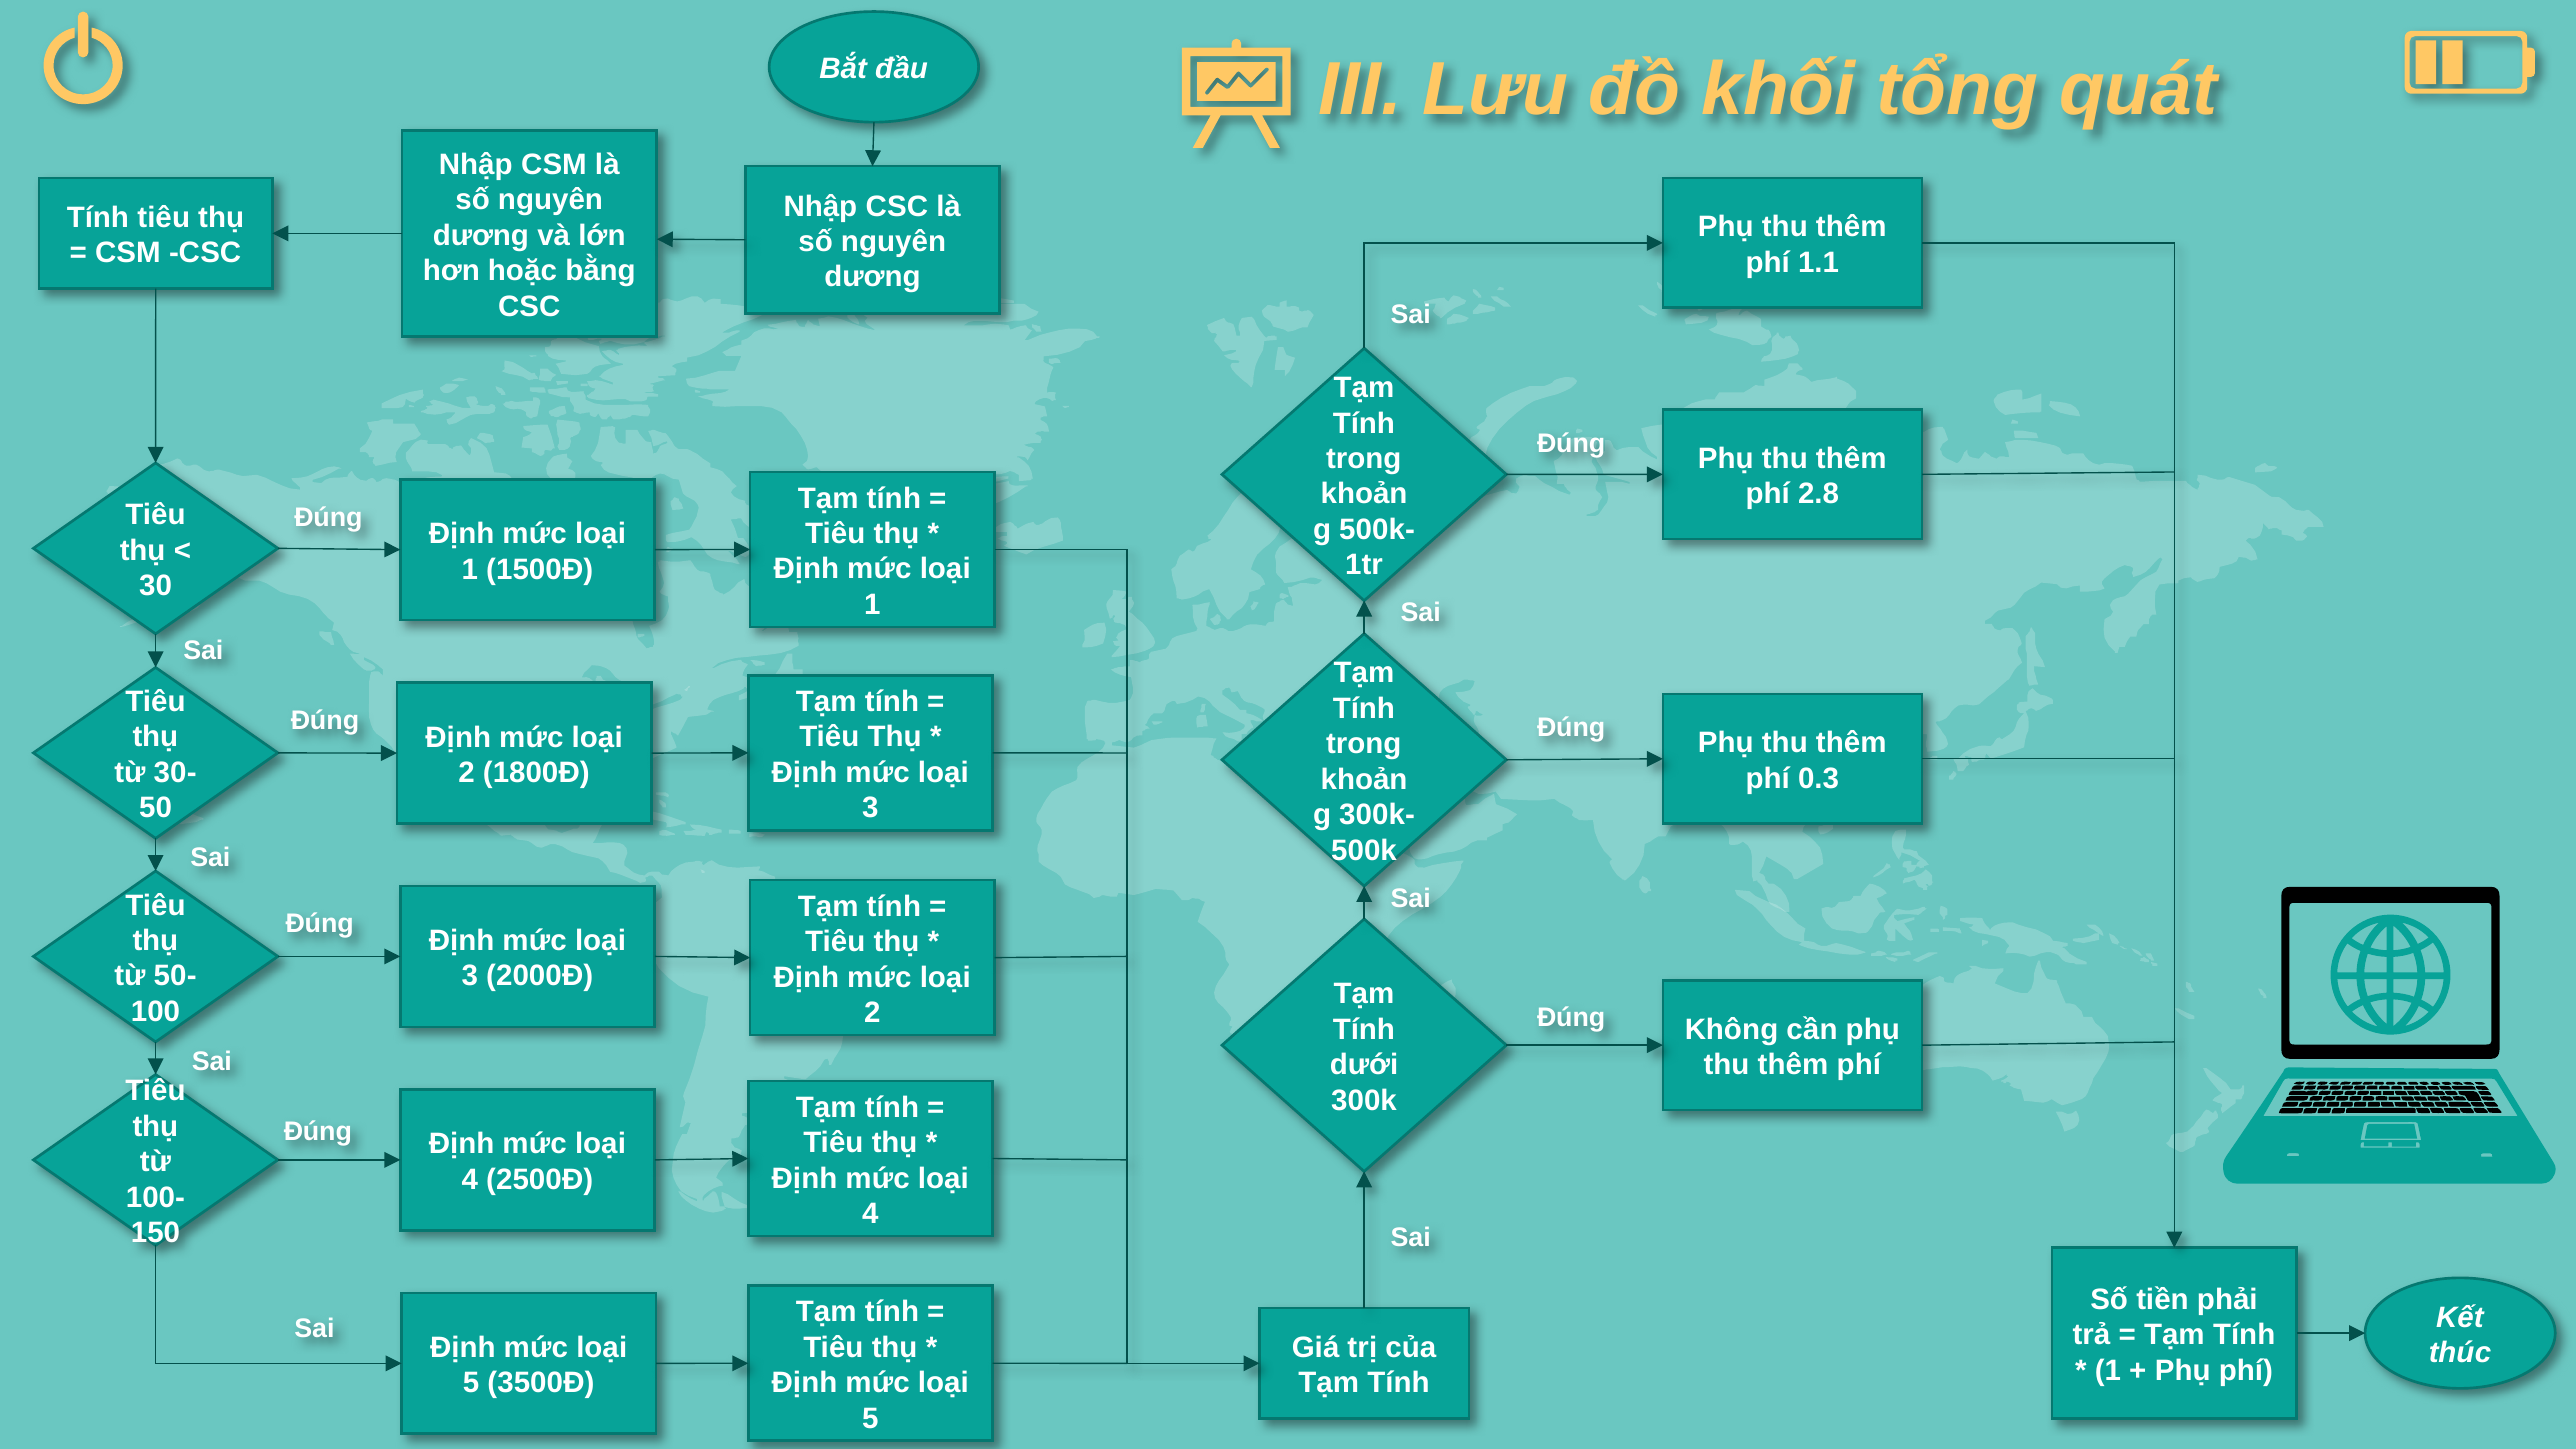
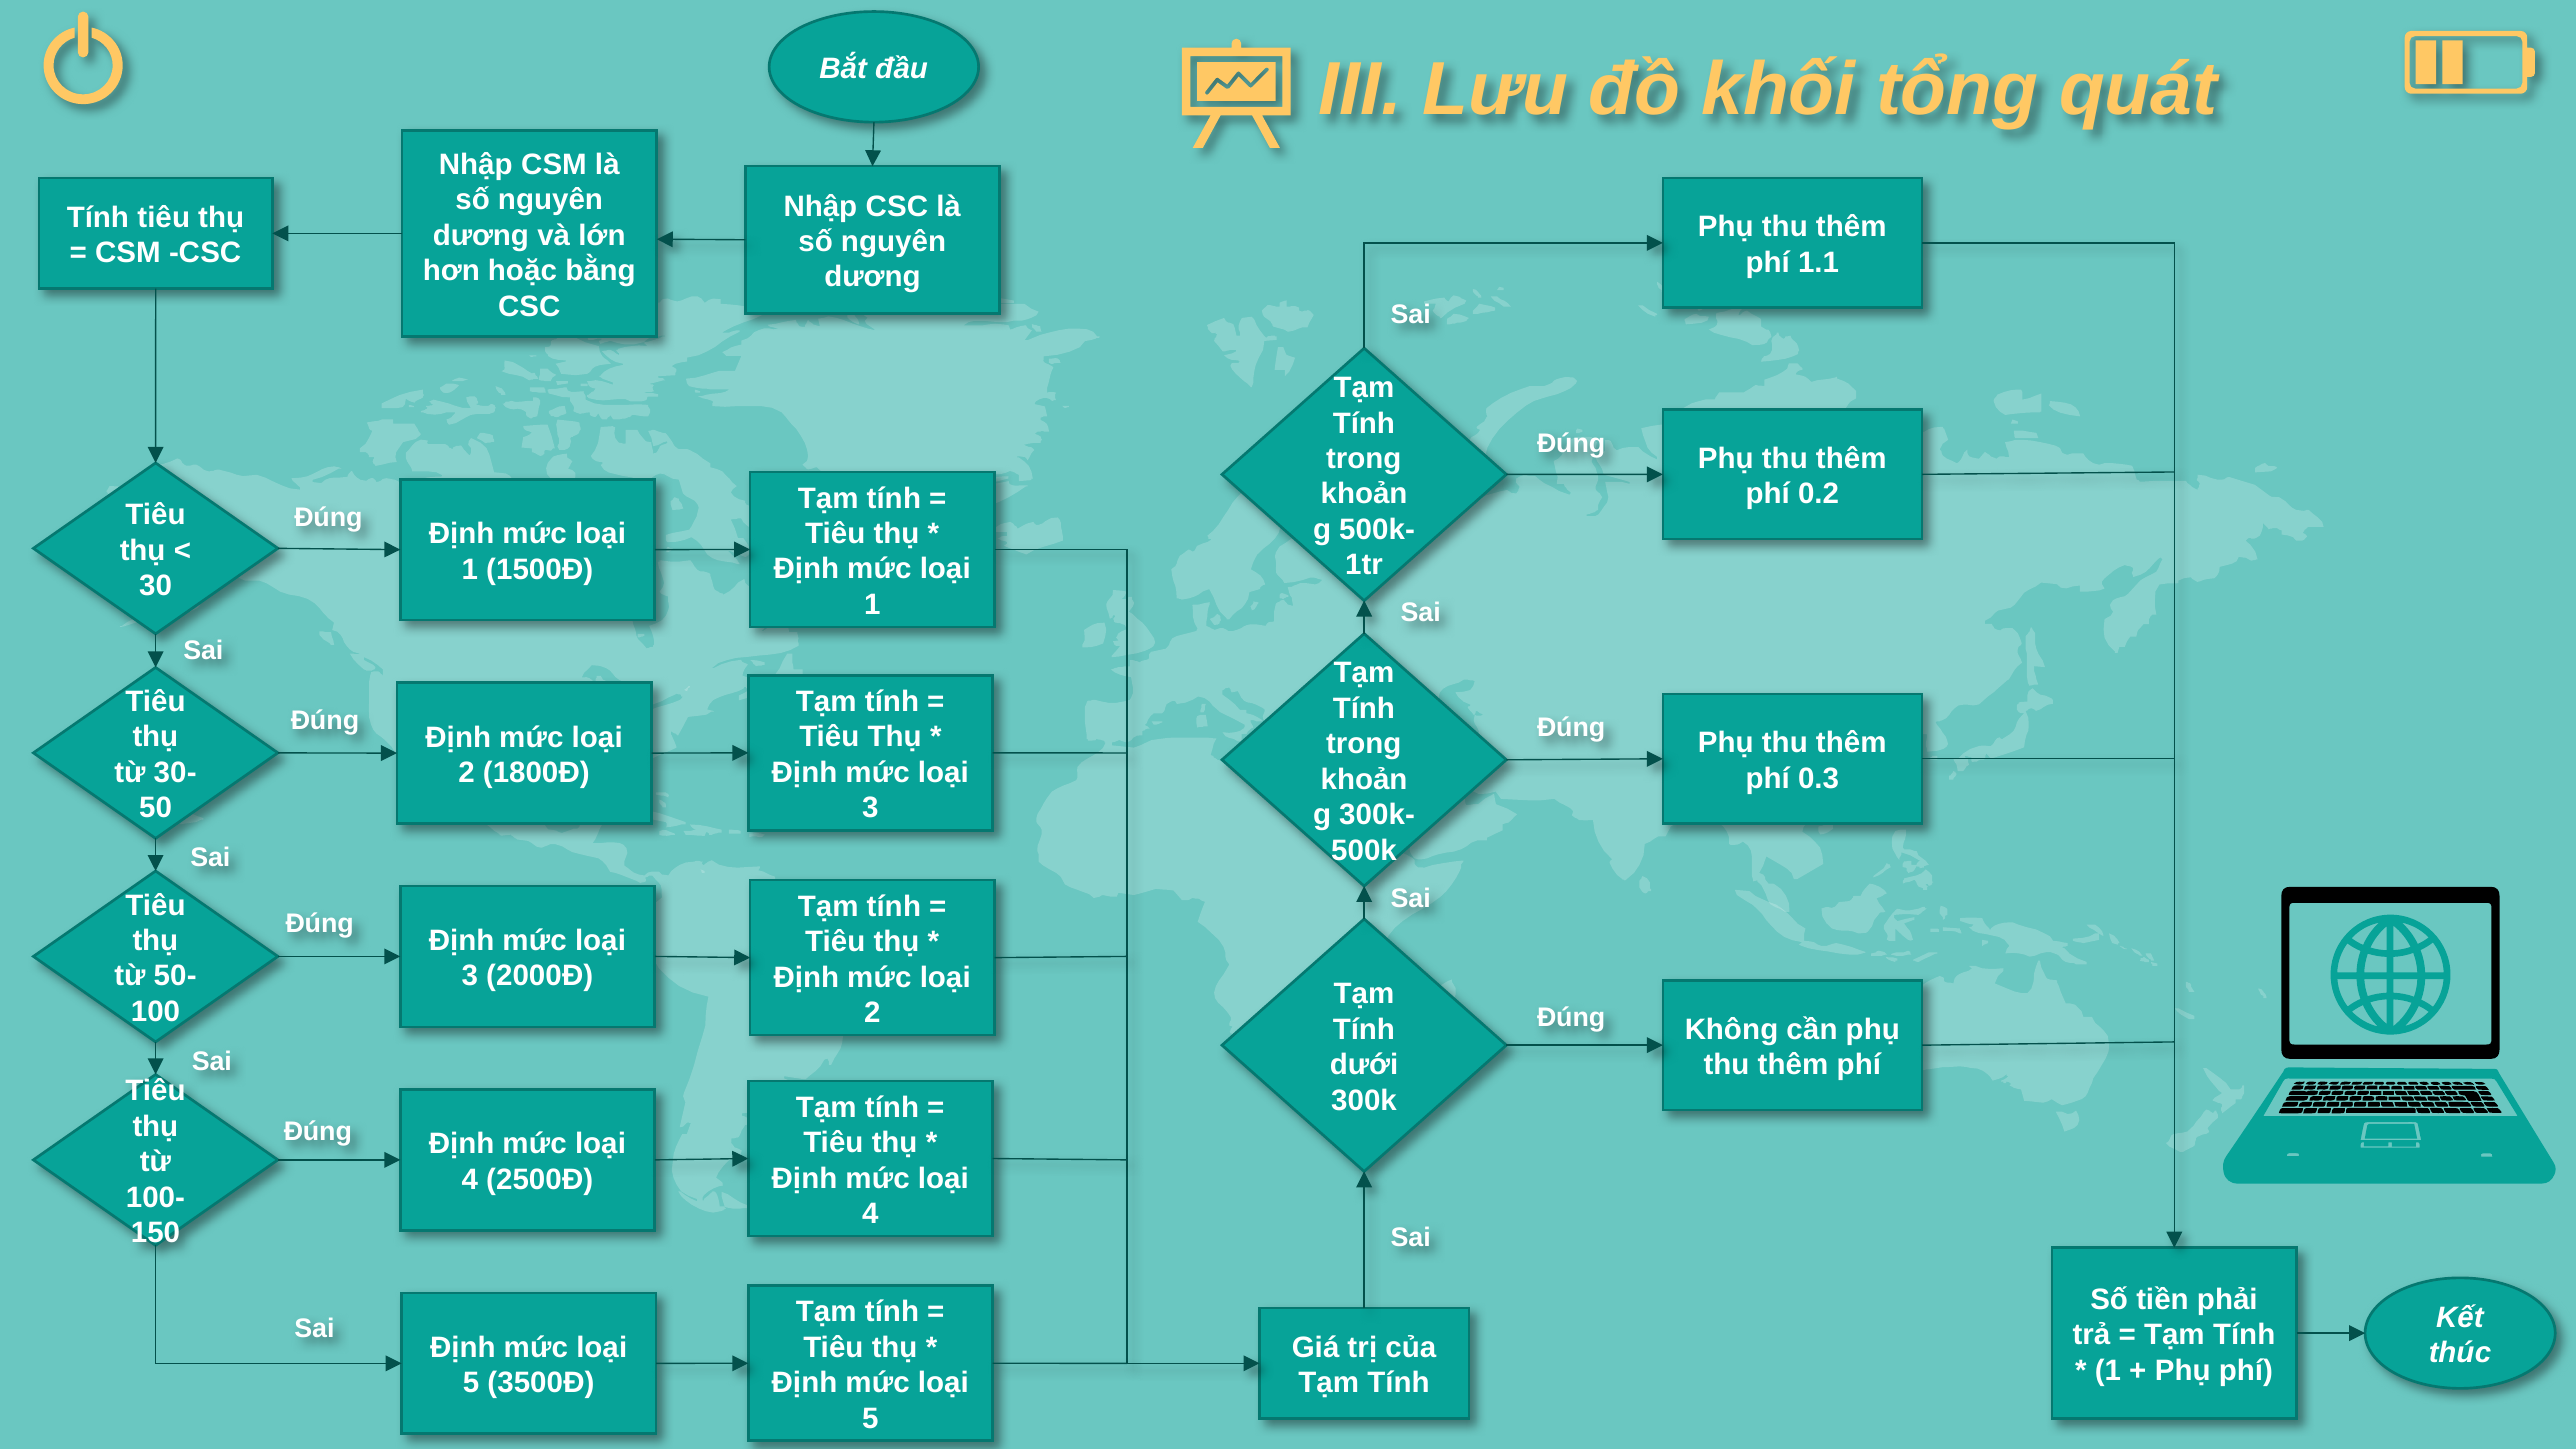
2.8: 2.8 -> 0.2
